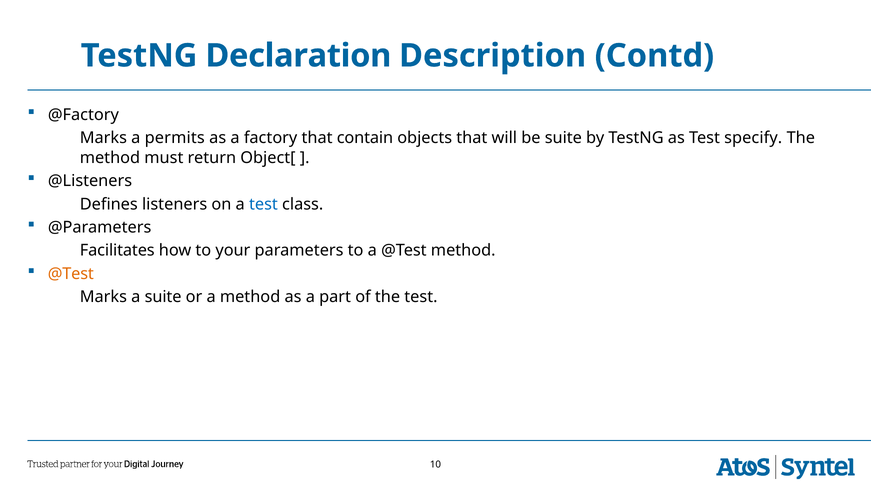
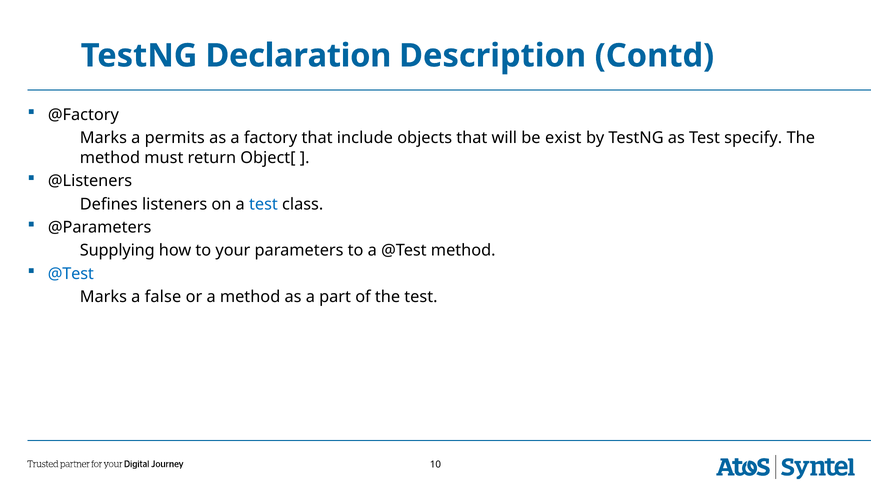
contain: contain -> include
be suite: suite -> exist
Facilitates: Facilitates -> Supplying
@Test at (71, 274) colour: orange -> blue
a suite: suite -> false
